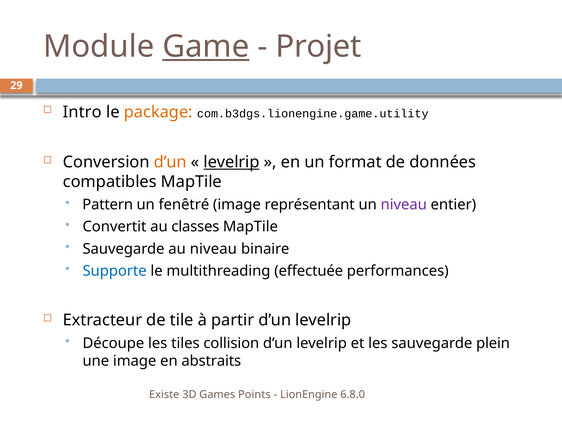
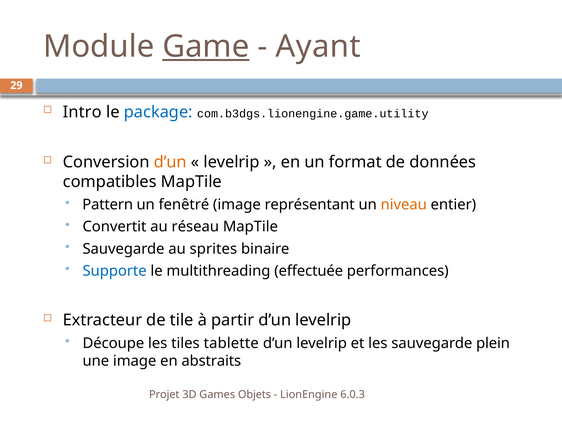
Projet: Projet -> Ayant
package colour: orange -> blue
levelrip at (232, 162) underline: present -> none
niveau at (404, 205) colour: purple -> orange
classes: classes -> réseau
au niveau: niveau -> sprites
collision: collision -> tablette
Existe: Existe -> Projet
Points: Points -> Objets
6.8.0: 6.8.0 -> 6.0.3
